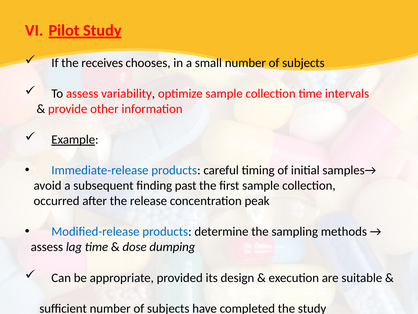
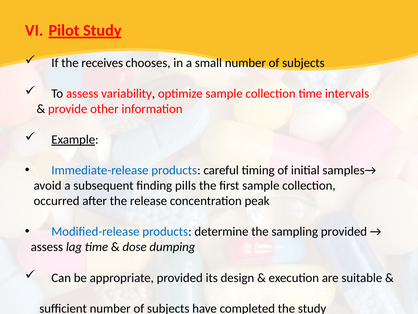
past: past -> pills
sampling methods: methods -> provided
